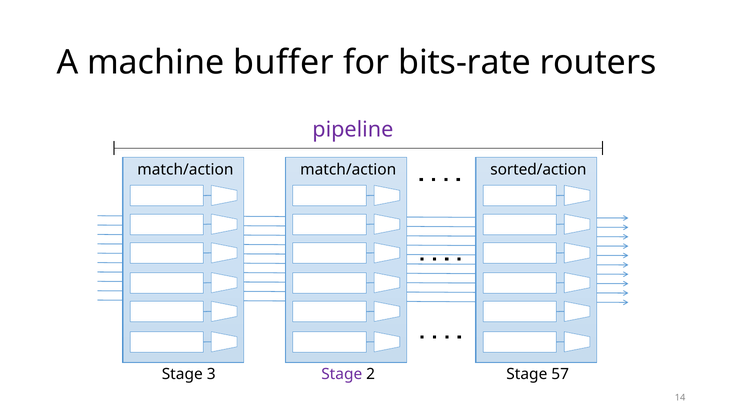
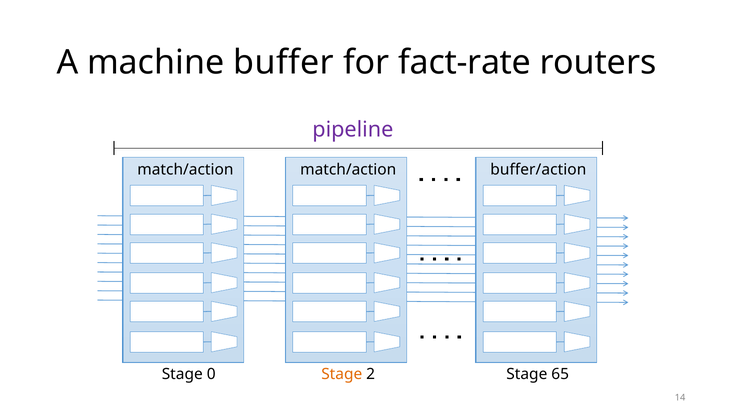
bits-rate: bits-rate -> fact-rate
sorted/action: sorted/action -> buffer/action
3: 3 -> 0
Stage at (342, 375) colour: purple -> orange
57: 57 -> 65
